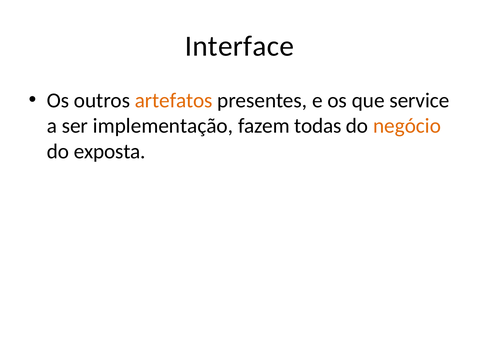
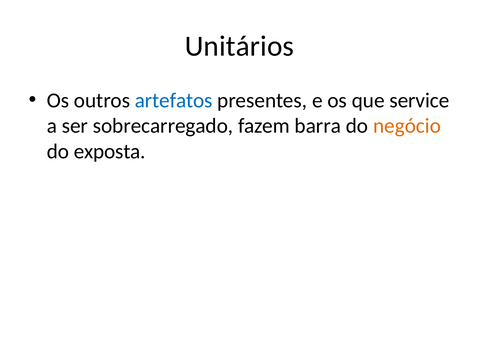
Interface: Interface -> Unitários
artefatos colour: orange -> blue
implementação: implementação -> sobrecarregado
todas: todas -> barra
